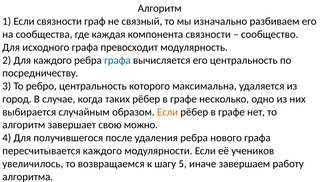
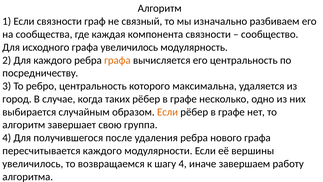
графа превосходит: превосходит -> увеличилось
графа at (117, 60) colour: blue -> orange
можно: можно -> группа
учеников: учеников -> вершины
шагу 5: 5 -> 4
